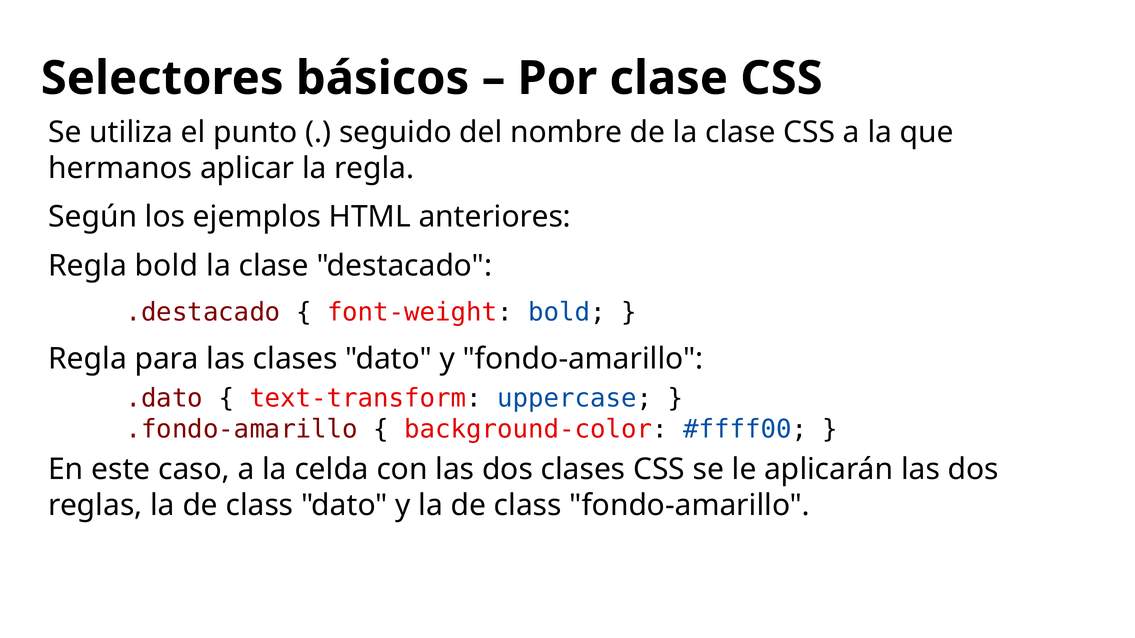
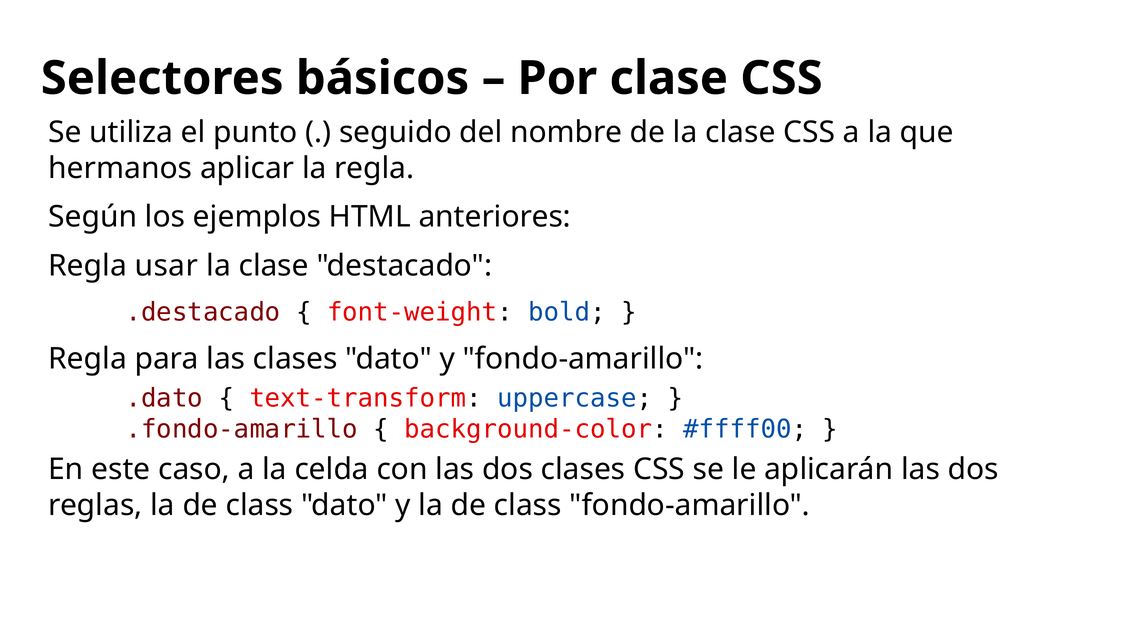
Regla bold: bold -> usar
